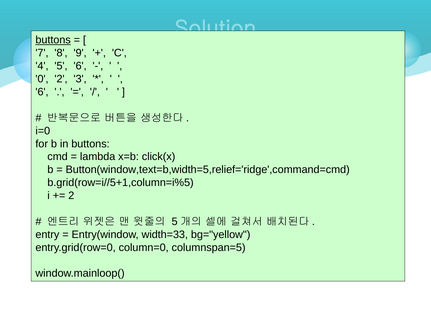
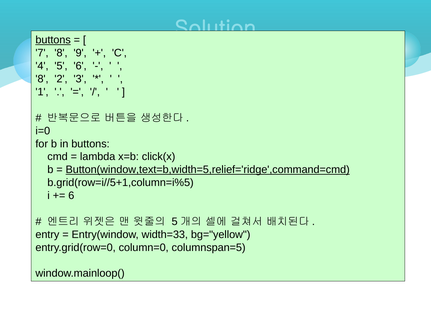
0 at (42, 79): 0 -> 8
6 at (42, 92): 6 -> 1
Button(window,text=b,width=5,relief='ridge',command=cmd underline: none -> present
2 at (71, 195): 2 -> 6
